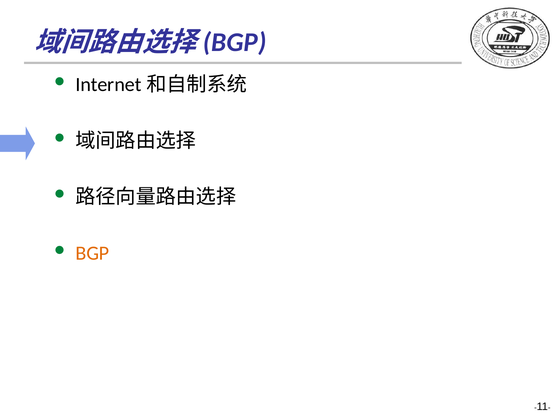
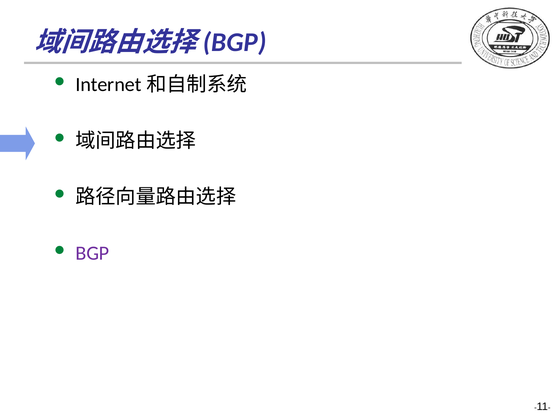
BGP colour: orange -> purple
